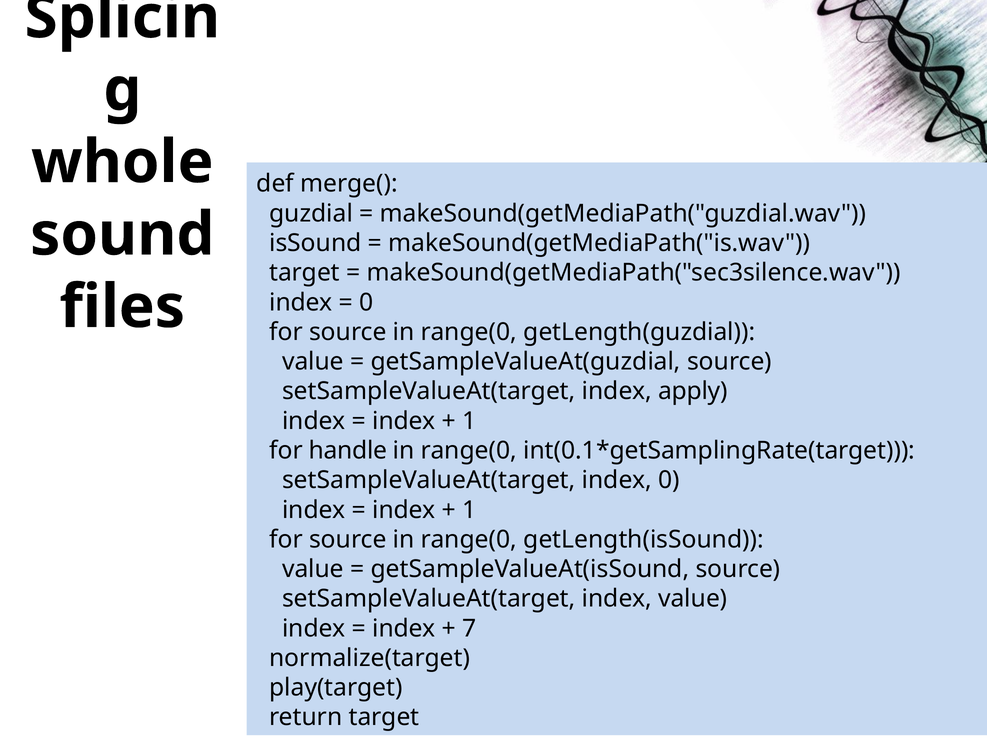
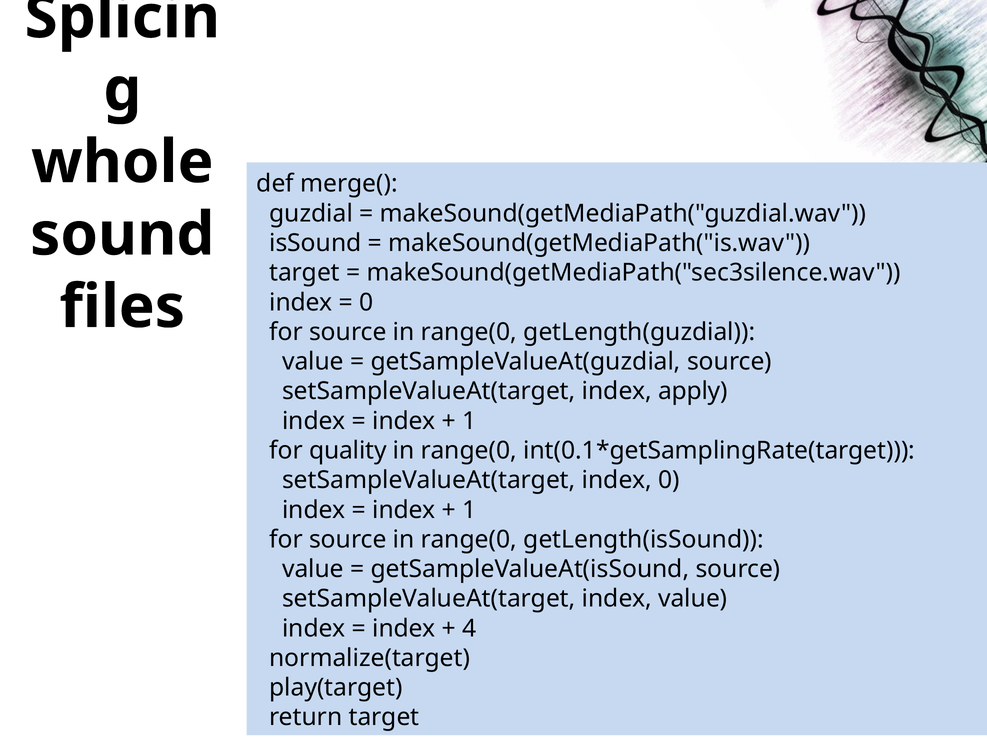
handle: handle -> quality
7: 7 -> 4
